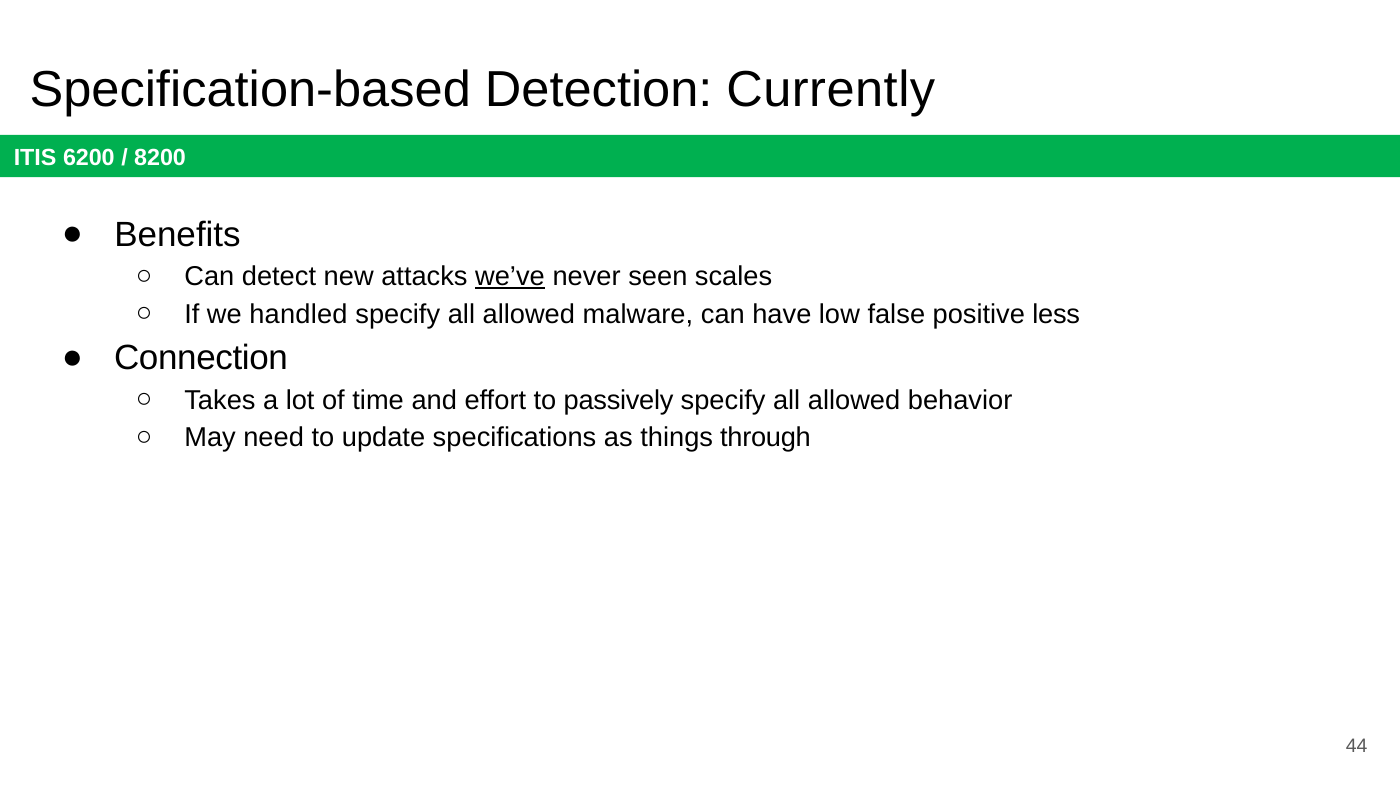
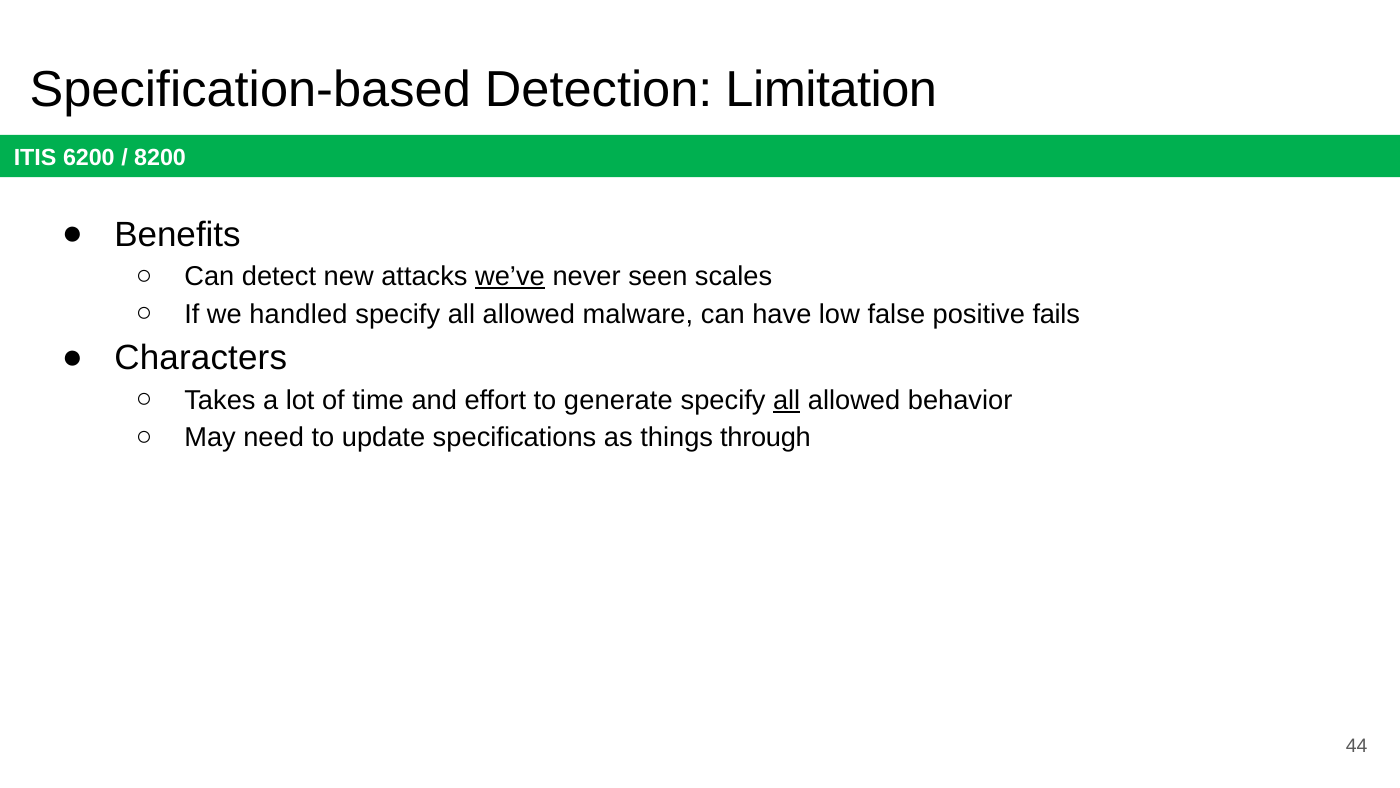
Currently: Currently -> Limitation
less: less -> fails
Connection: Connection -> Characters
passively: passively -> generate
all at (787, 400) underline: none -> present
